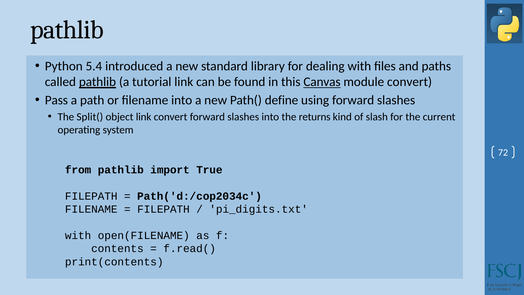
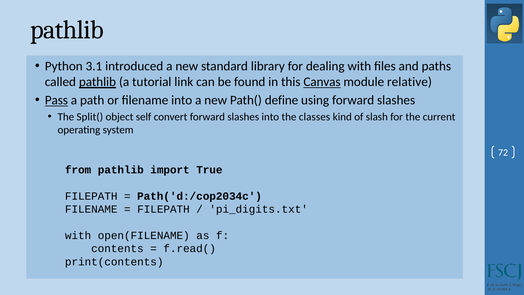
5.4: 5.4 -> 3.1
module convert: convert -> relative
Pass underline: none -> present
object link: link -> self
returns: returns -> classes
